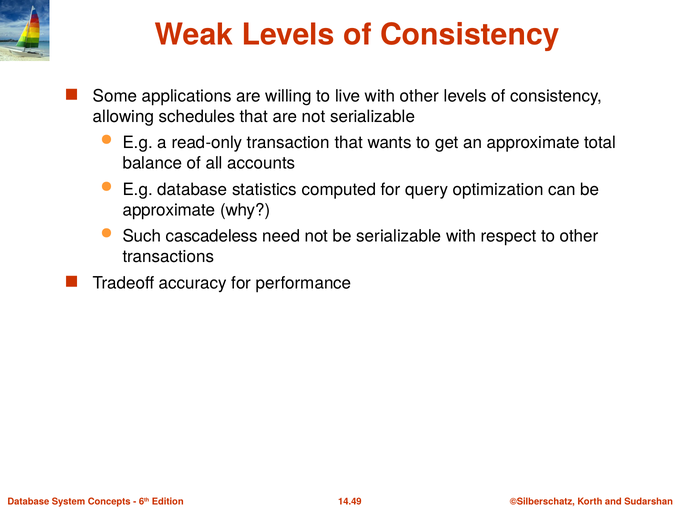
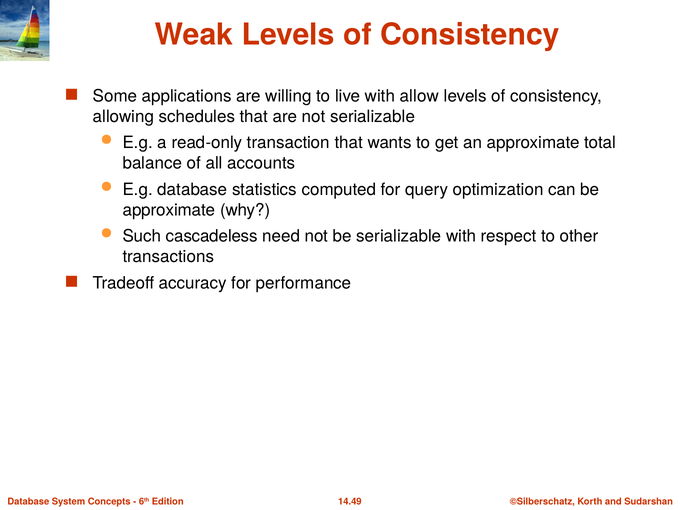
with other: other -> allow
